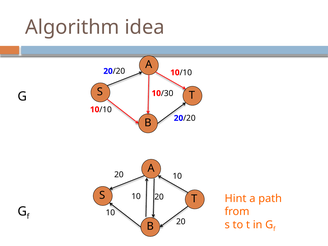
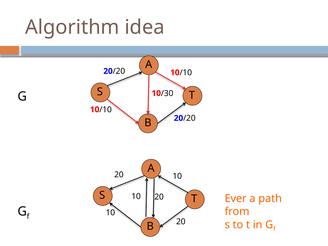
Hint: Hint -> Ever
